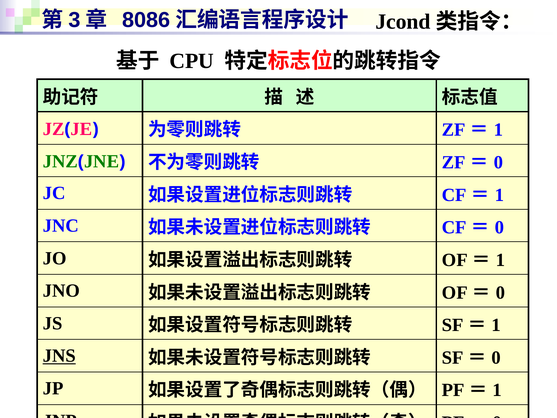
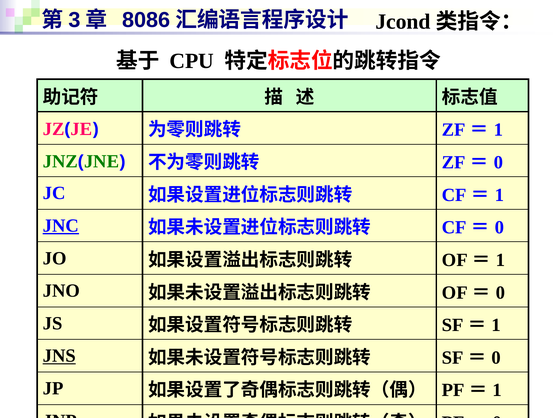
JNC underline: none -> present
